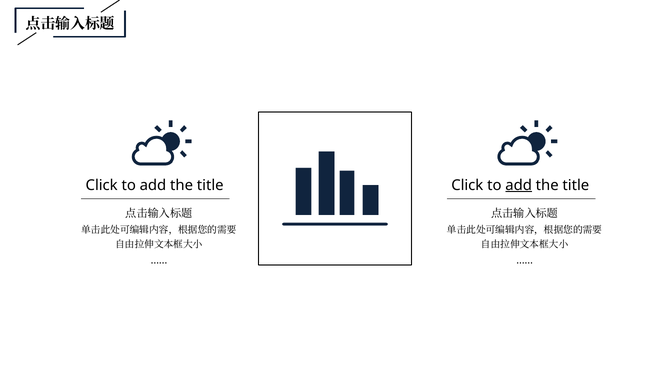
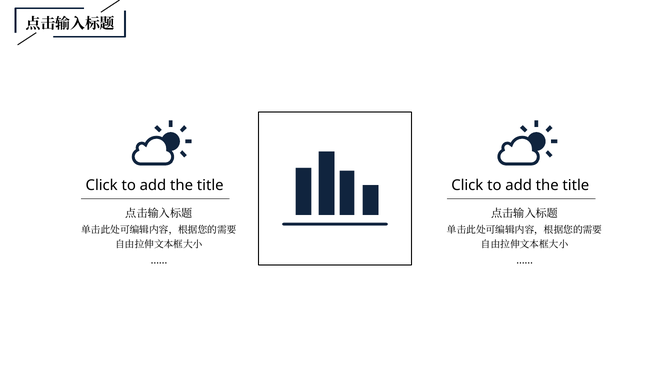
add at (519, 185) underline: present -> none
